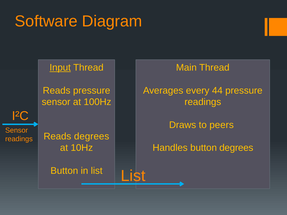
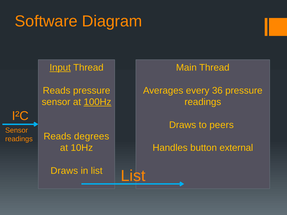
44: 44 -> 36
100Hz underline: none -> present
button degrees: degrees -> external
Button at (64, 171): Button -> Draws
